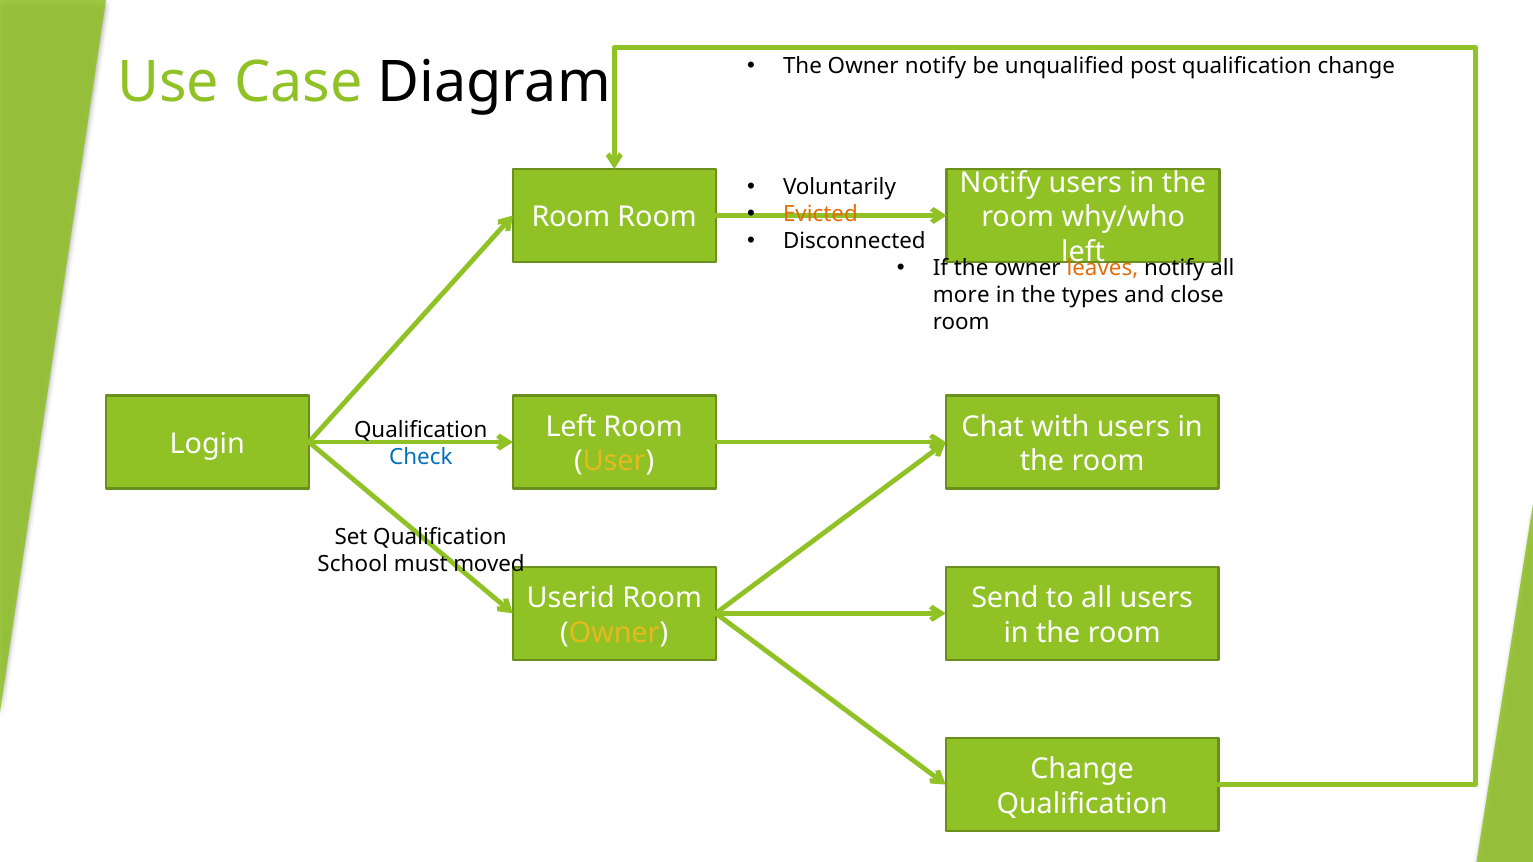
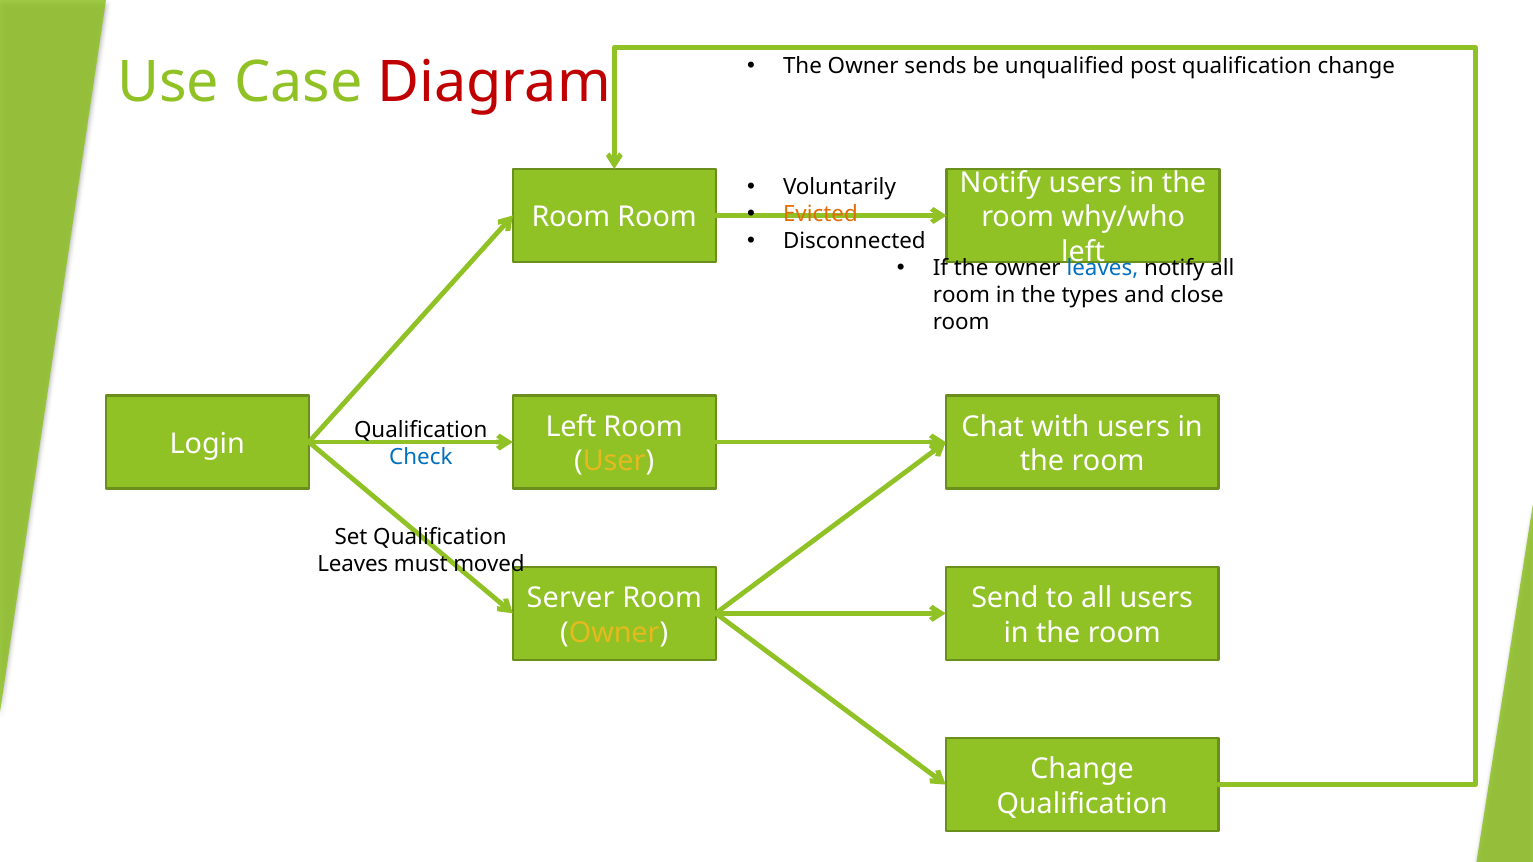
Owner notify: notify -> sends
Diagram colour: black -> red
leaves at (1102, 269) colour: orange -> blue
more at (961, 295): more -> room
School at (353, 564): School -> Leaves
Userid: Userid -> Server
